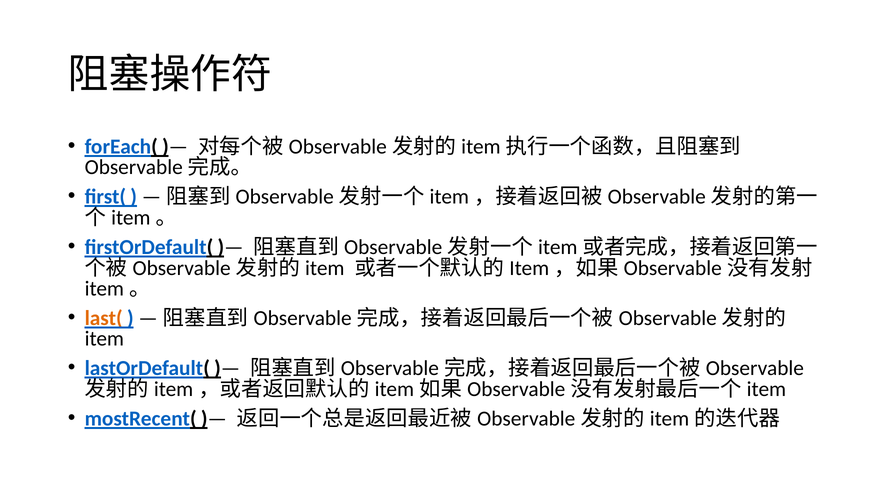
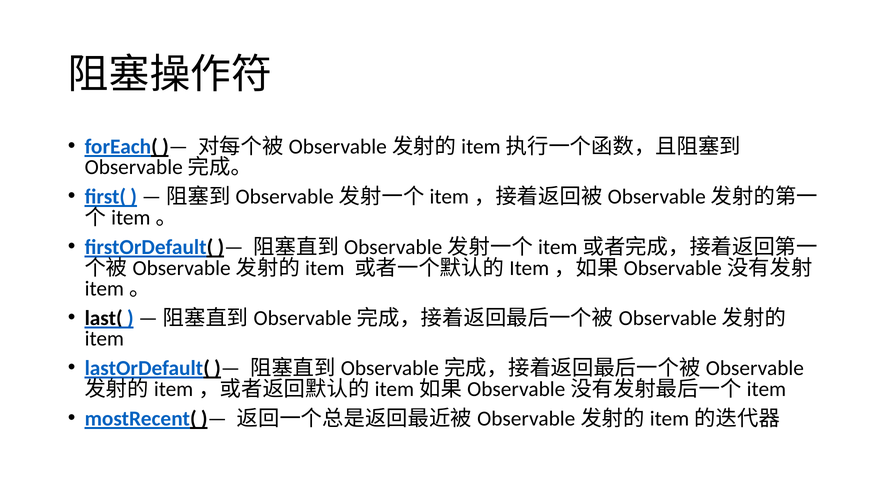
last( colour: orange -> black
